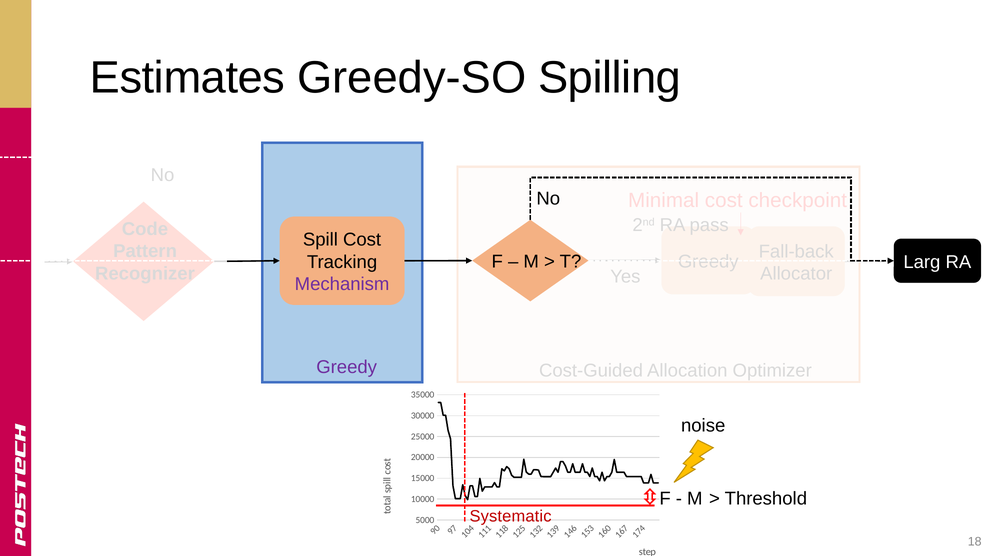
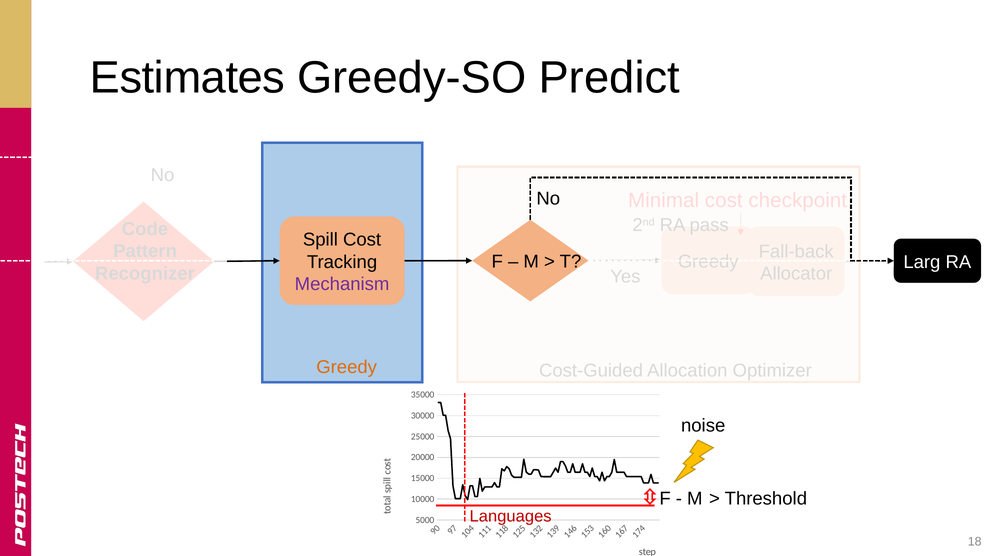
Spilling: Spilling -> Predict
Greedy at (347, 367) colour: purple -> orange
Systematic: Systematic -> Languages
